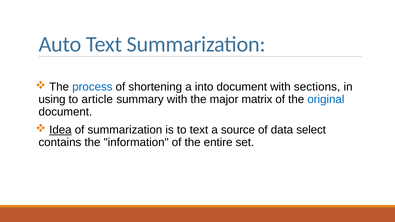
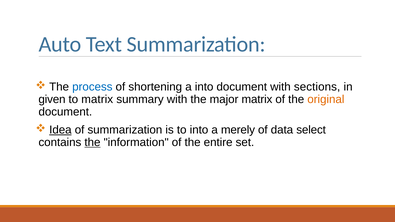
using: using -> given
to article: article -> matrix
original colour: blue -> orange
to text: text -> into
source: source -> merely
the at (92, 142) underline: none -> present
